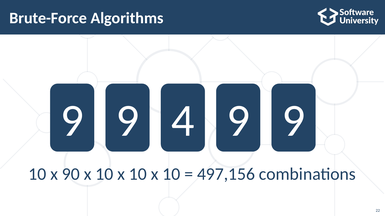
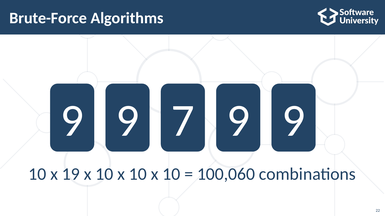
4: 4 -> 7
90: 90 -> 19
497,156: 497,156 -> 100,060
